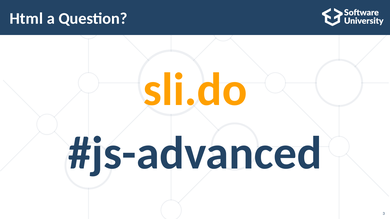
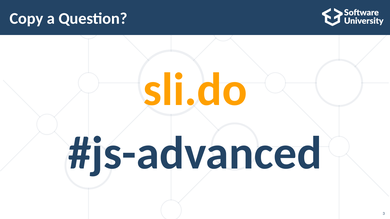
Html: Html -> Copy
